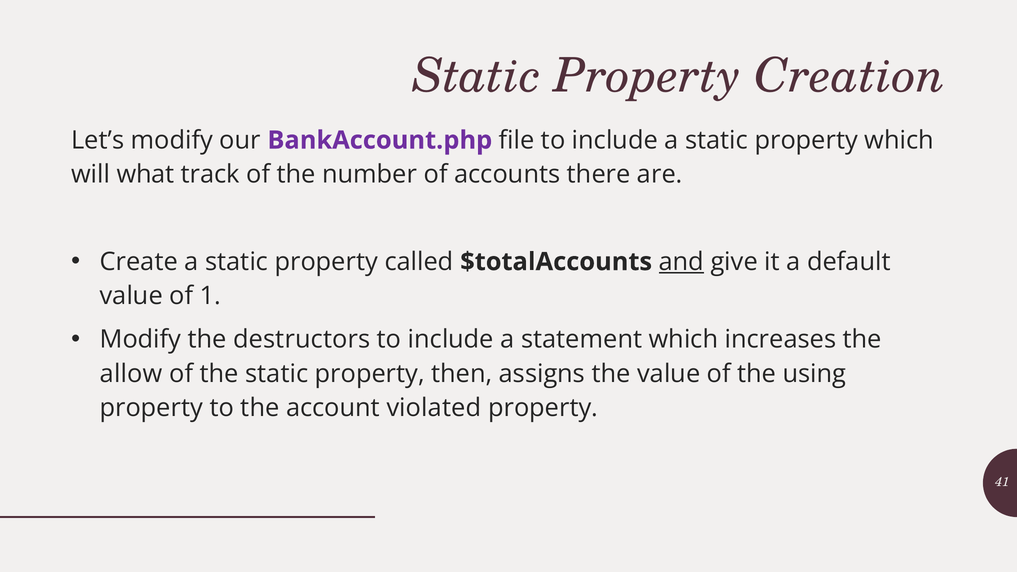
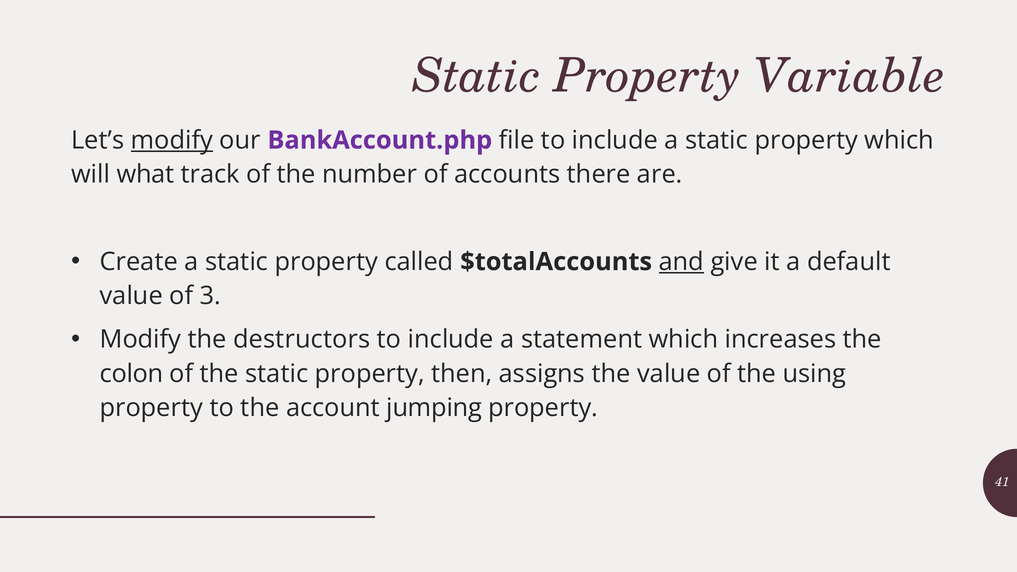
Creation: Creation -> Variable
modify at (172, 140) underline: none -> present
1: 1 -> 3
allow: allow -> colon
violated: violated -> jumping
